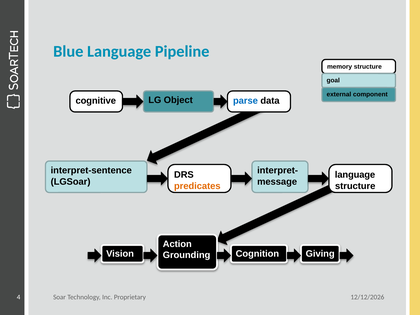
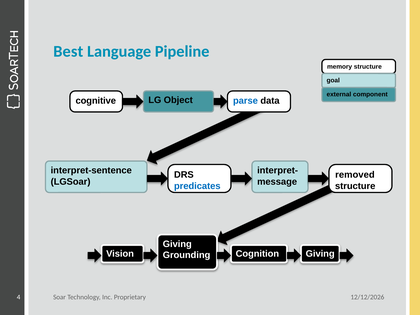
Blue: Blue -> Best
language at (355, 175): language -> removed
predicates colour: orange -> blue
Action at (177, 244): Action -> Giving
